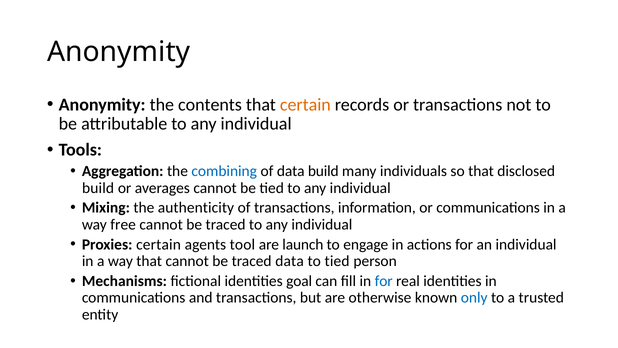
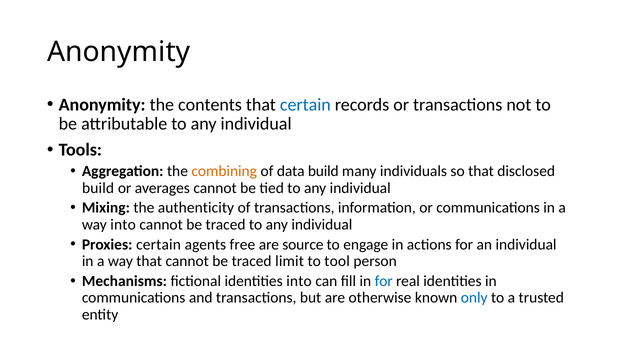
certain at (305, 104) colour: orange -> blue
combining colour: blue -> orange
way free: free -> into
tool: tool -> free
launch: launch -> source
traced data: data -> limit
to tied: tied -> tool
identities goal: goal -> into
